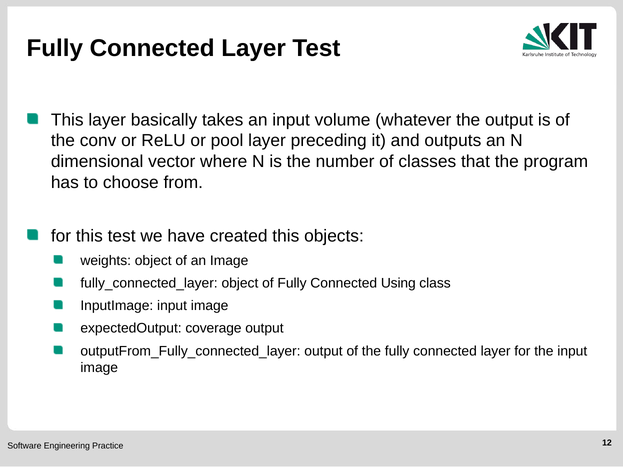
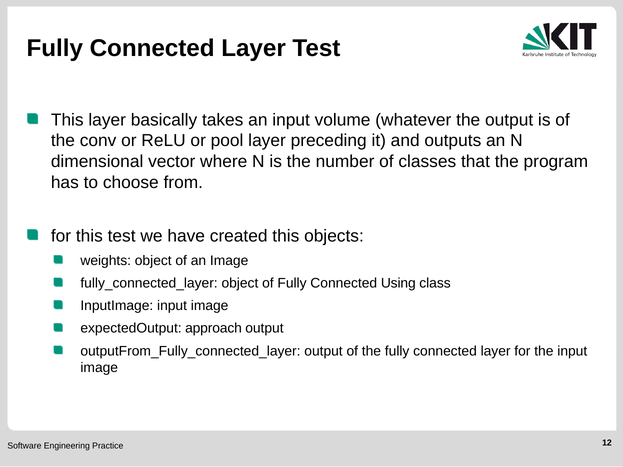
coverage: coverage -> approach
